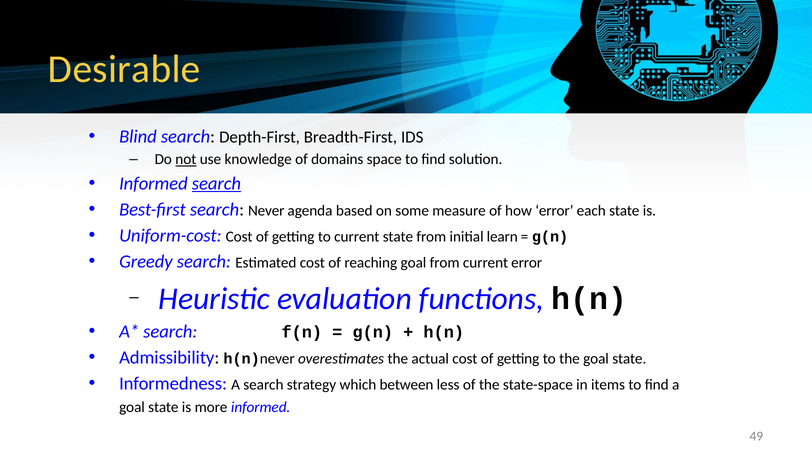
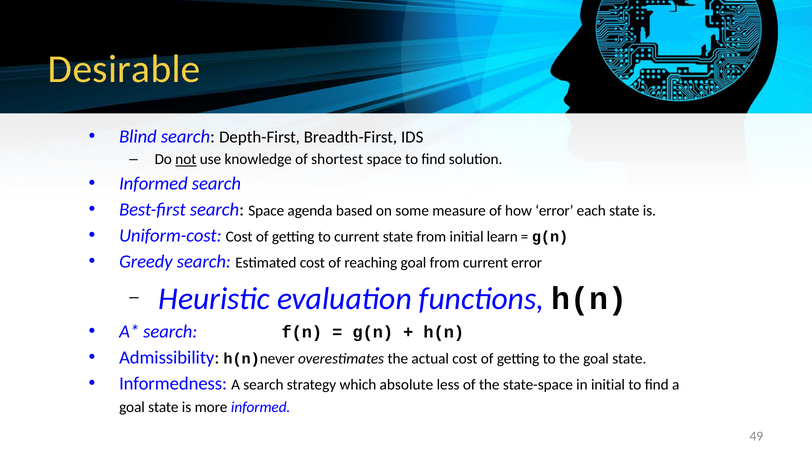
domains: domains -> shortest
search at (216, 184) underline: present -> none
search Never: Never -> Space
between: between -> absolute
in items: items -> initial
